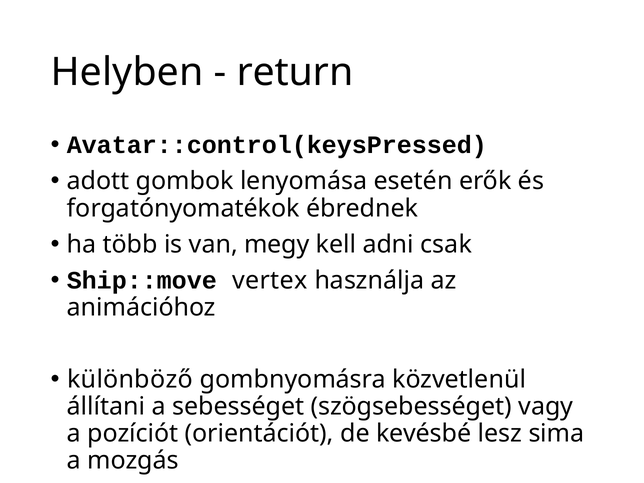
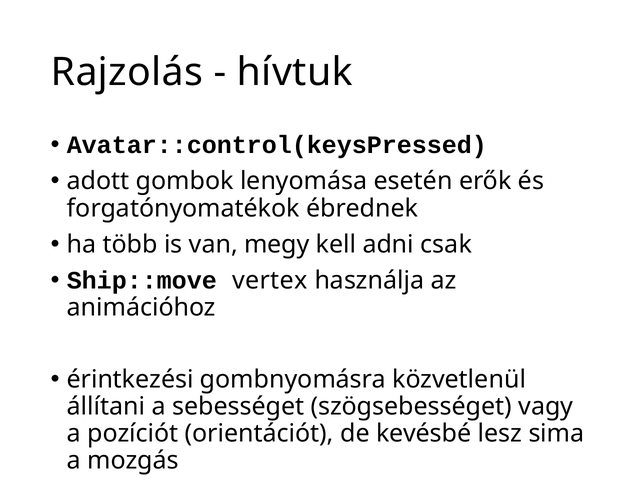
Helyben: Helyben -> Rajzolás
return: return -> hívtuk
különböző: különböző -> érintkezési
